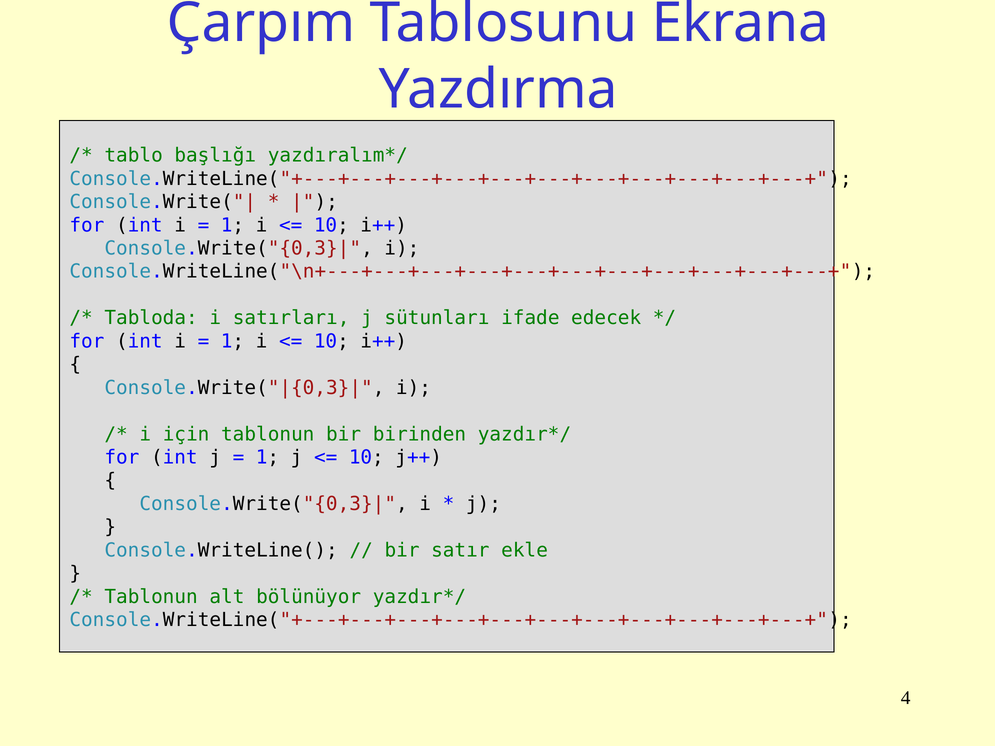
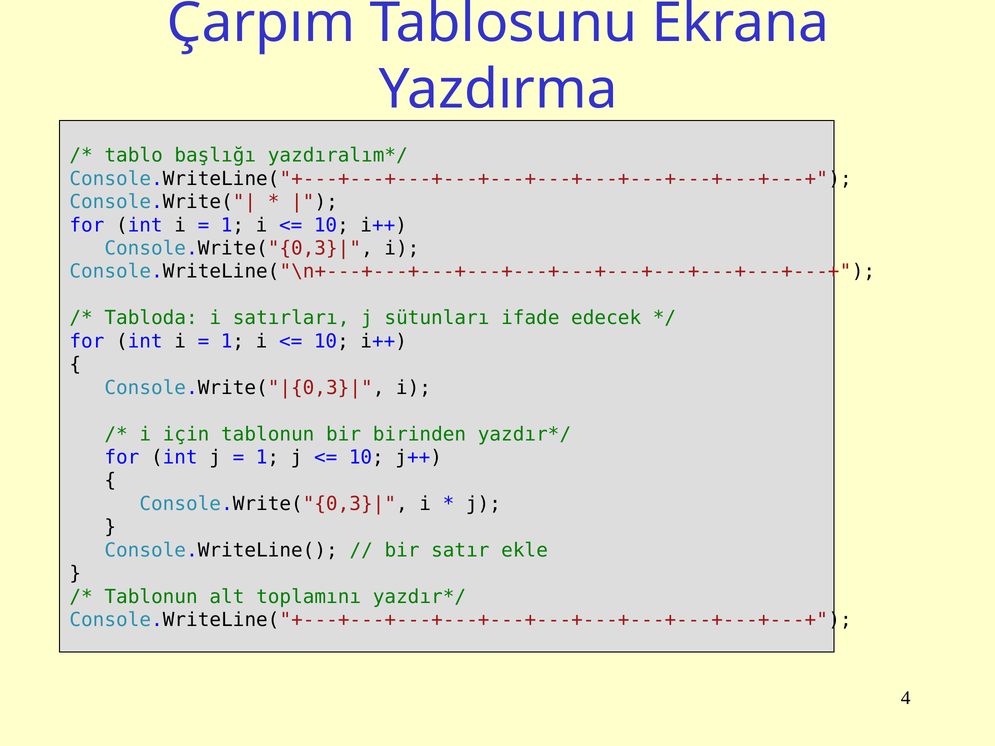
bölünüyor: bölünüyor -> toplamını
